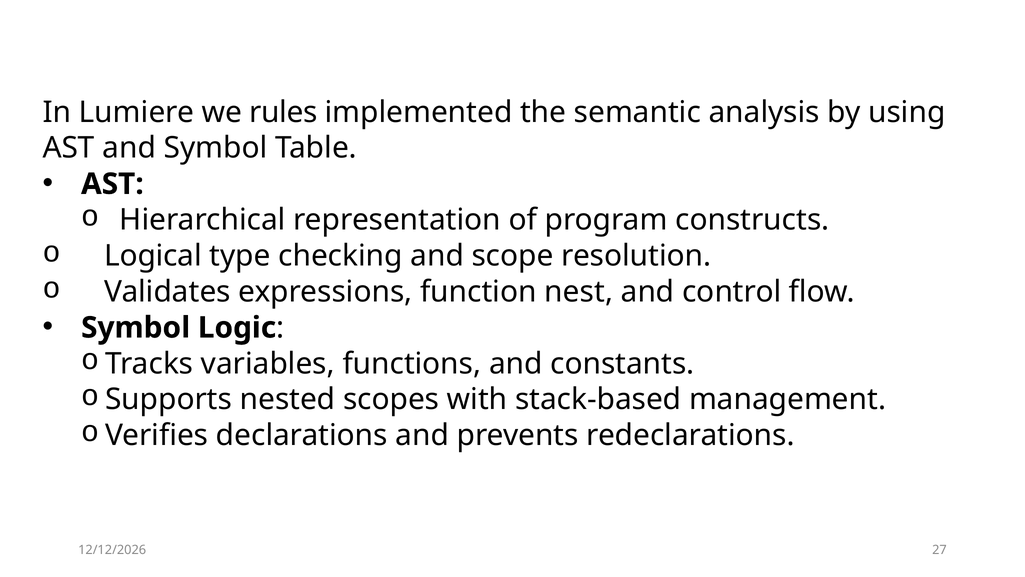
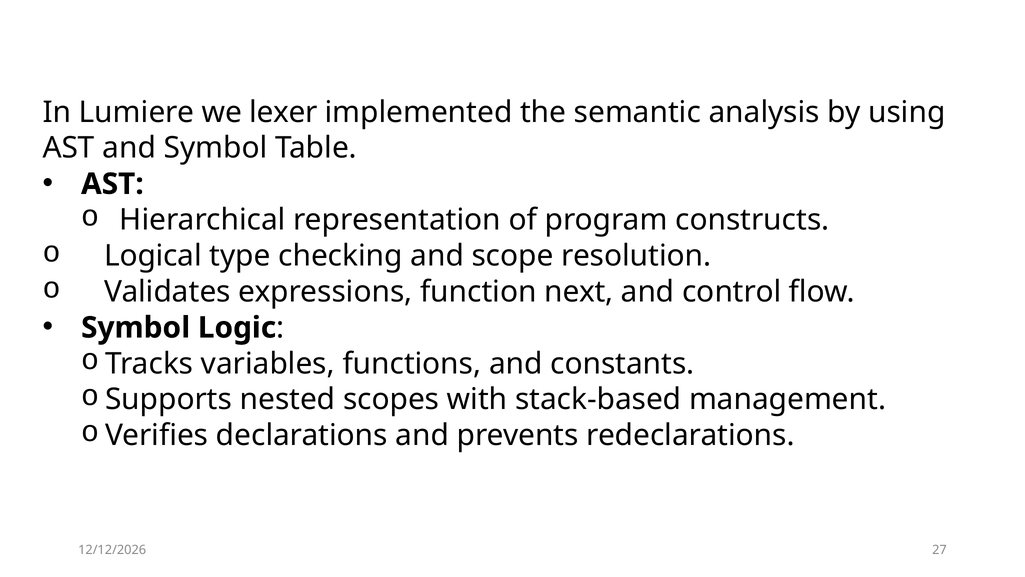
rules: rules -> lexer
nest: nest -> next
